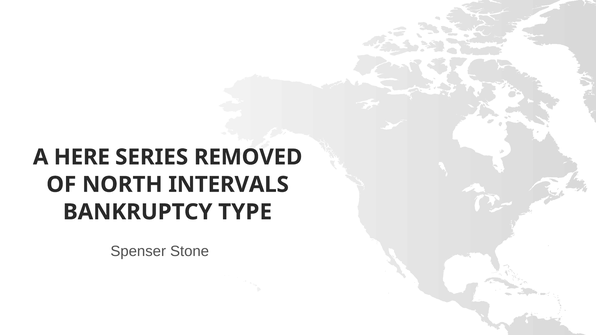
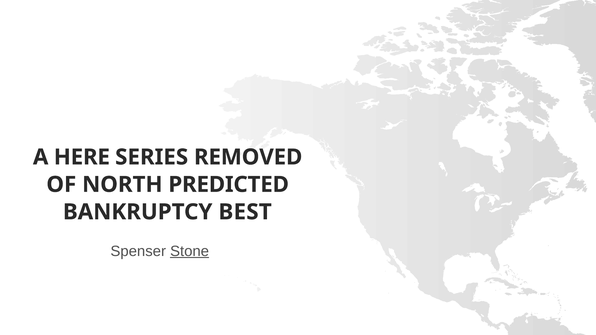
INTERVALS: INTERVALS -> PREDICTED
TYPE: TYPE -> BEST
Stone underline: none -> present
